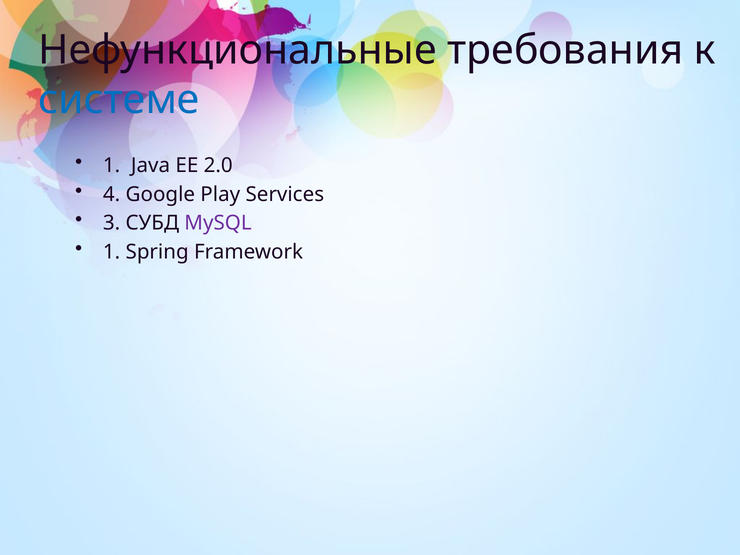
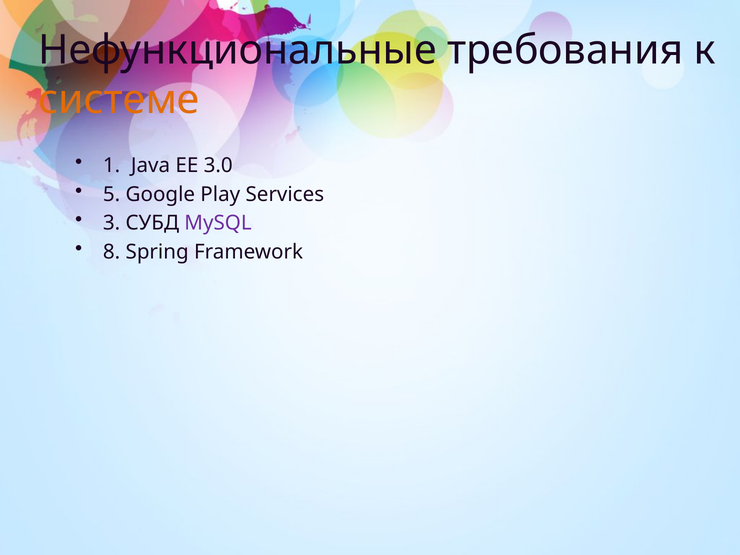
системе colour: blue -> orange
2.0: 2.0 -> 3.0
4: 4 -> 5
1 at (112, 252): 1 -> 8
